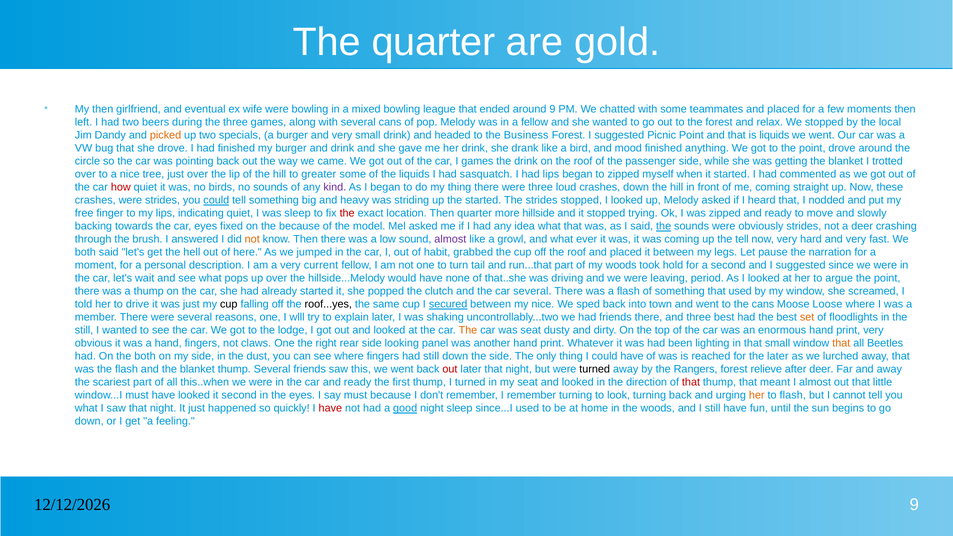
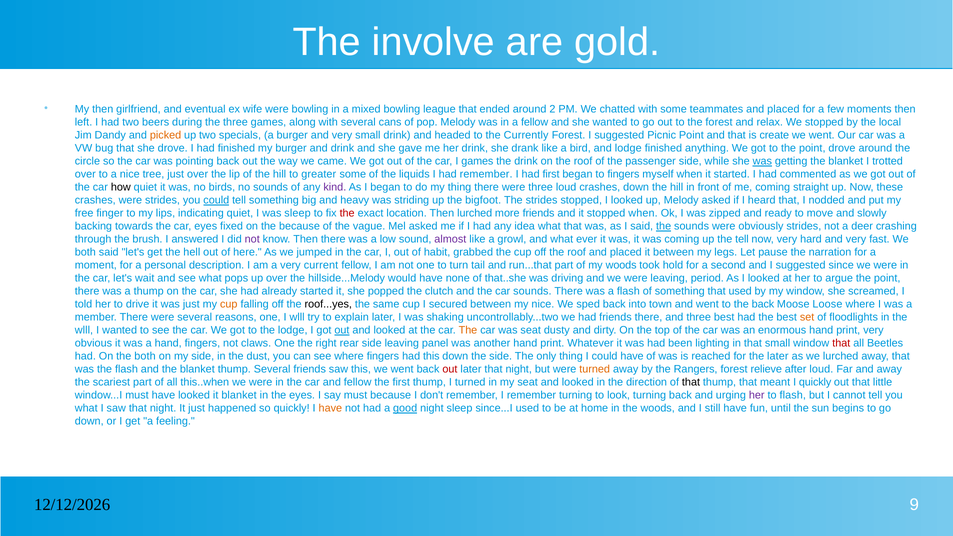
The quarter: quarter -> involve
around 9: 9 -> 2
Business: Business -> Currently
is liquids: liquids -> create
and mood: mood -> lodge
was at (762, 161) underline: none -> present
had sasquatch: sasquatch -> remember
had lips: lips -> first
to zipped: zipped -> fingers
how colour: red -> black
the started: started -> bigfoot
Then quarter: quarter -> lurched
more hillside: hillside -> friends
stopped trying: trying -> when
model: model -> vague
not at (252, 239) colour: orange -> purple
car several: several -> sounds
cup at (229, 304) colour: black -> orange
secured underline: present -> none
the cans: cans -> back
still at (84, 330): still -> wlll
out at (342, 330) underline: none -> present
side looking: looking -> leaving
that at (841, 343) colour: orange -> red
had still: still -> this
turned at (595, 369) colour: black -> orange
after deer: deer -> loud
car and ready: ready -> fellow
that at (691, 382) colour: red -> black
I almost: almost -> quickly
it second: second -> blanket
her at (757, 395) colour: orange -> purple
have at (330, 408) colour: red -> orange
